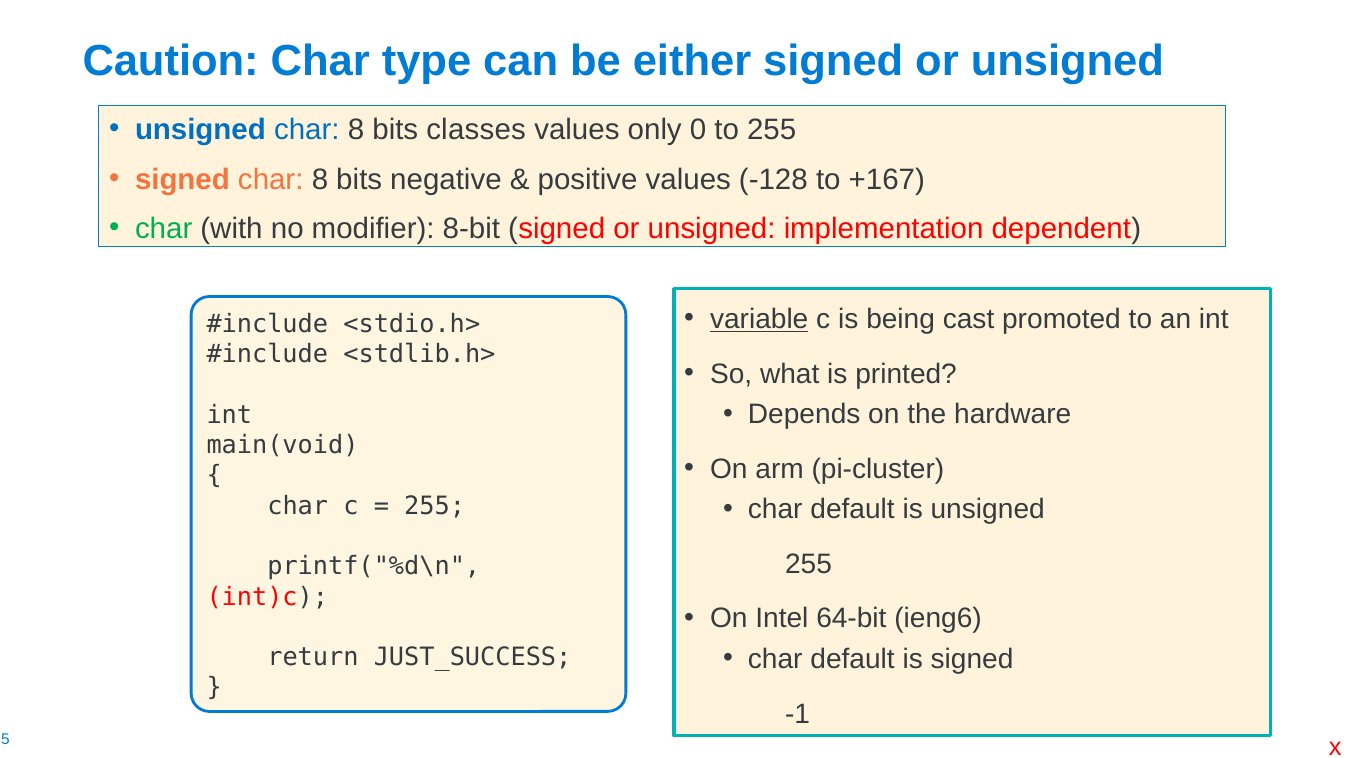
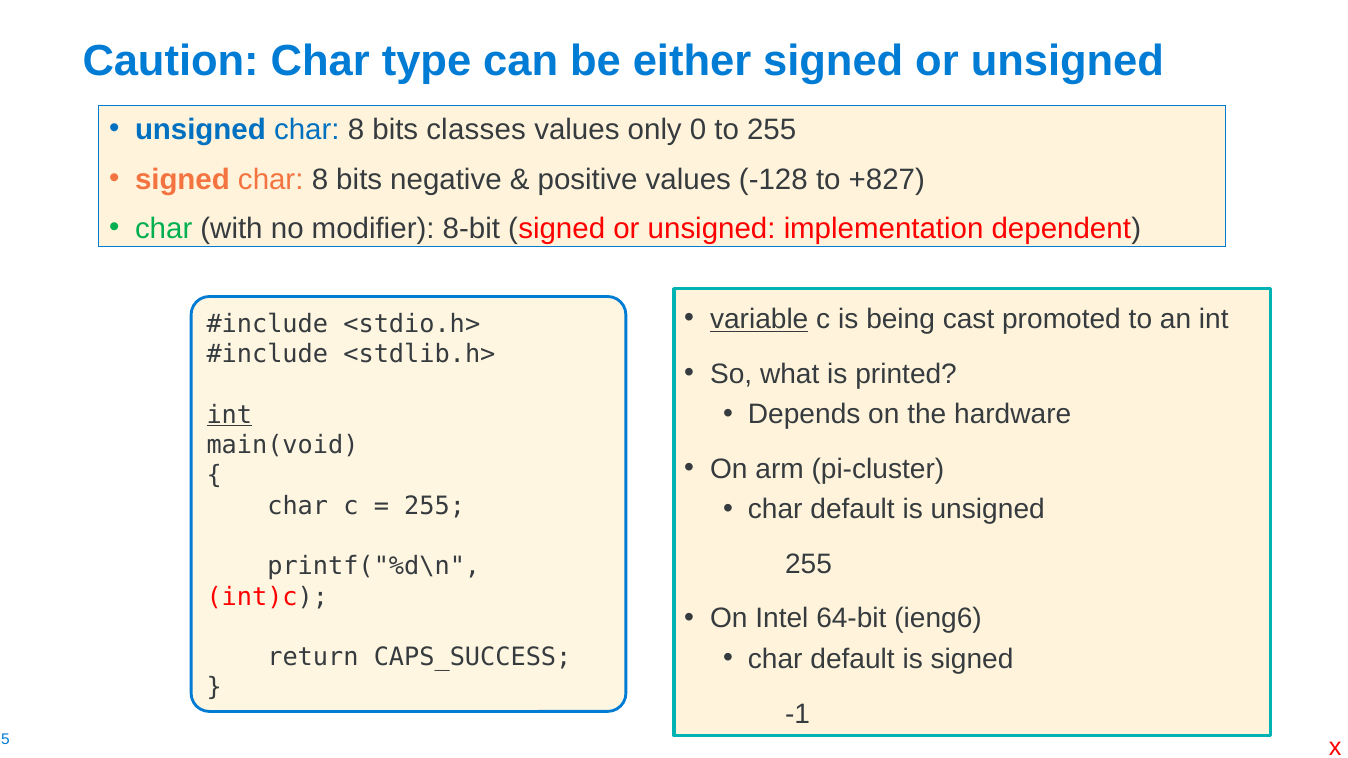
+167: +167 -> +827
int at (229, 415) underline: none -> present
JUST_SUCCESS: JUST_SUCCESS -> CAPS_SUCCESS
